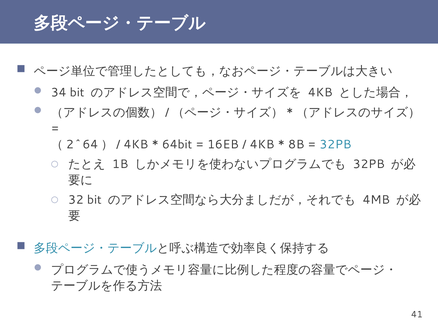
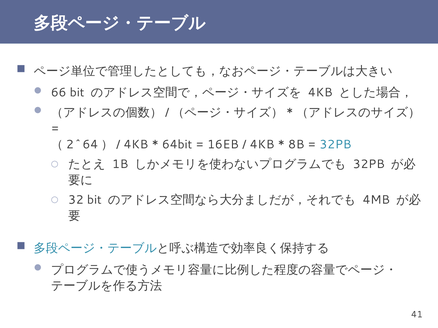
34: 34 -> 66
